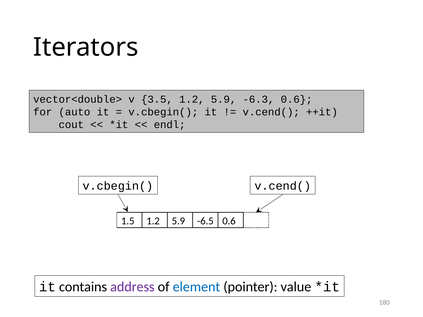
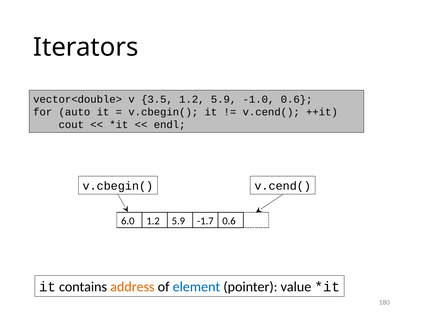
-6.3: -6.3 -> -1.0
1.5: 1.5 -> 6.0
-6.5: -6.5 -> -1.7
address colour: purple -> orange
